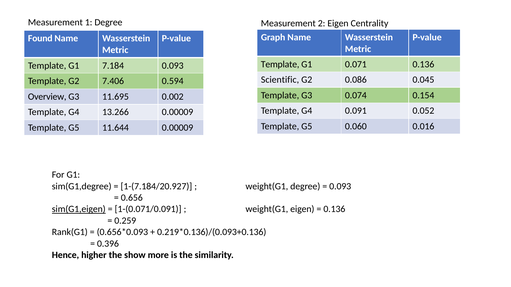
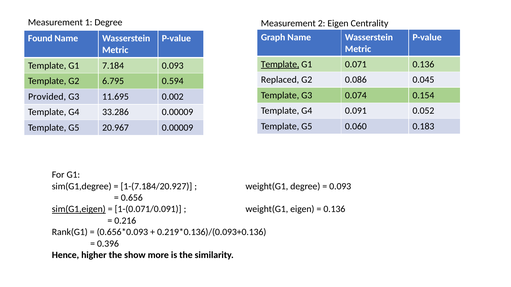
Template at (280, 64) underline: none -> present
Scientific: Scientific -> Replaced
7.406: 7.406 -> 6.795
Overview: Overview -> Provided
13.266: 13.266 -> 33.286
0.016: 0.016 -> 0.183
11.644: 11.644 -> 20.967
0.259: 0.259 -> 0.216
